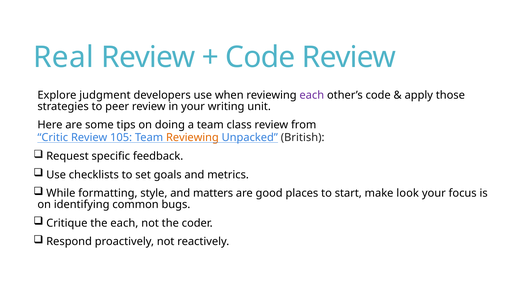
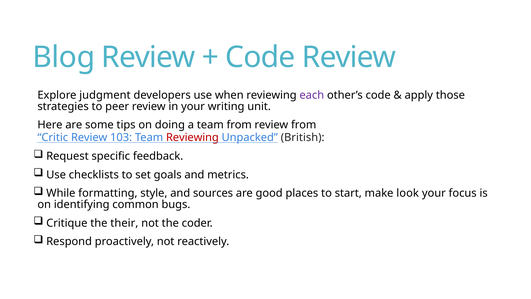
Real: Real -> Blog
team class: class -> from
105: 105 -> 103
Reviewing at (192, 137) colour: orange -> red
matters: matters -> sources
the each: each -> their
